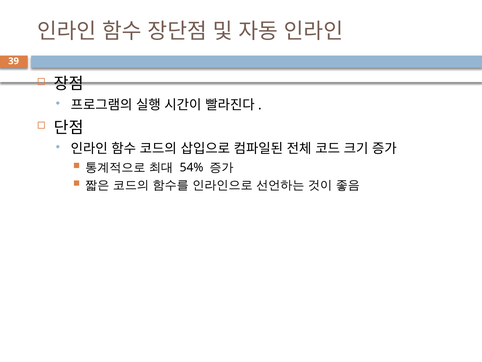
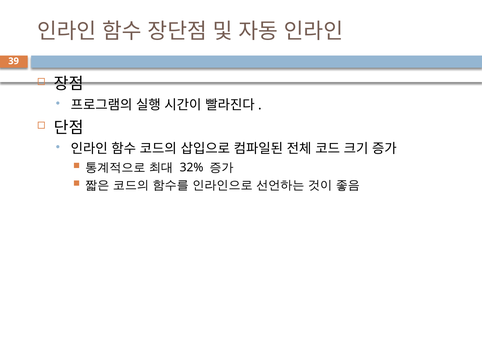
54%: 54% -> 32%
